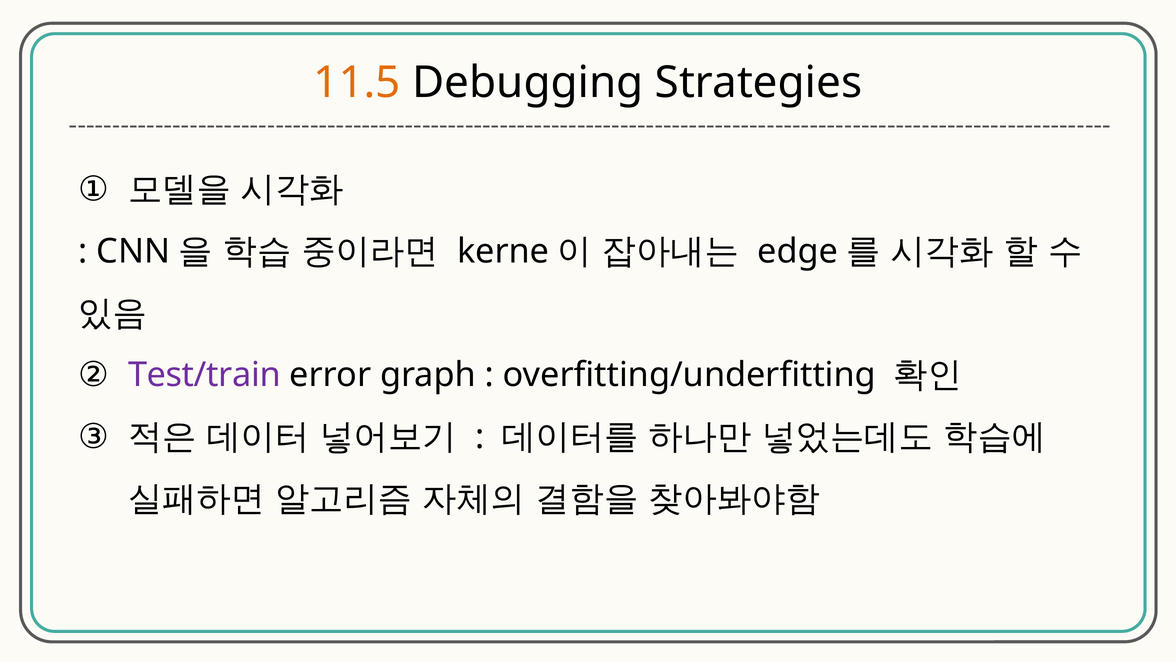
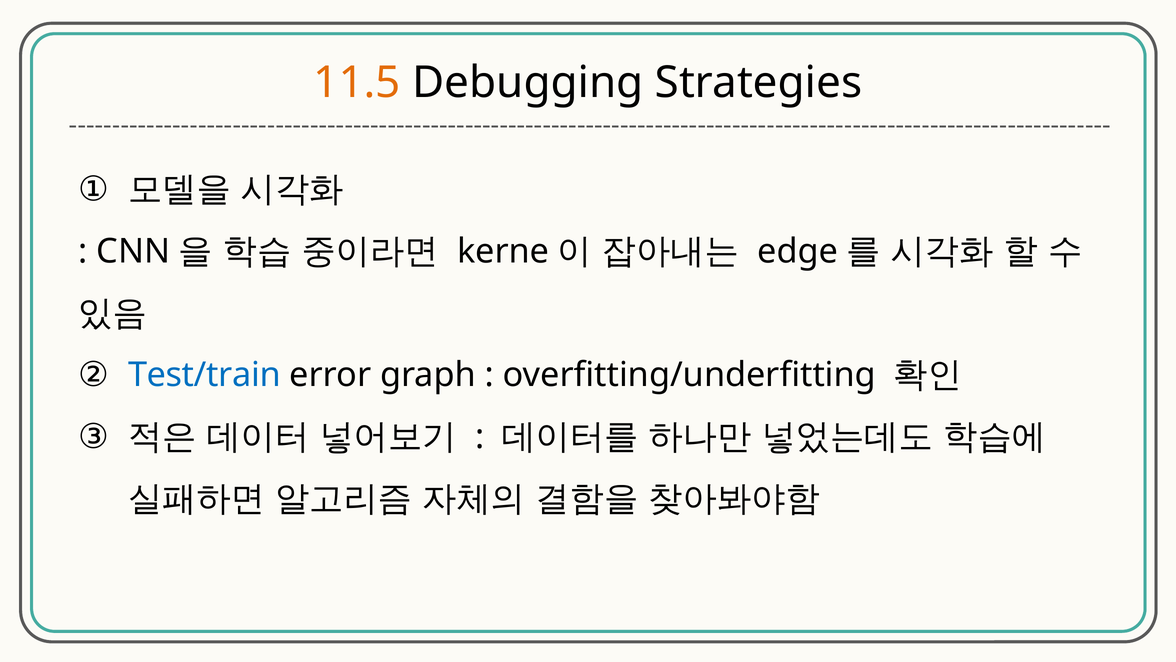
Test/train colour: purple -> blue
